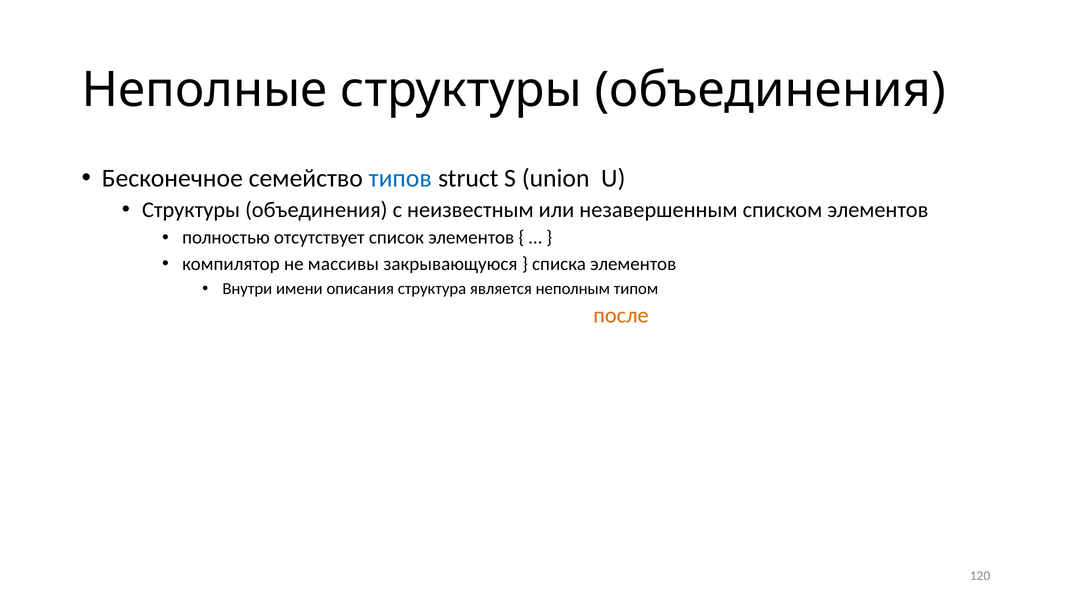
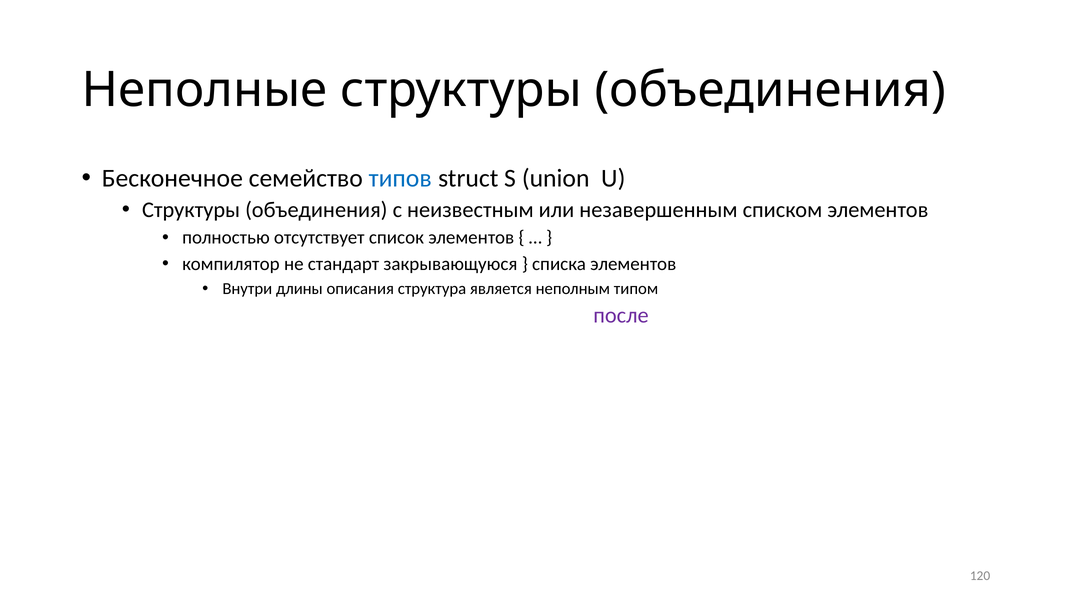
массивы: массивы -> стандарт
имени: имени -> длины
после colour: orange -> purple
